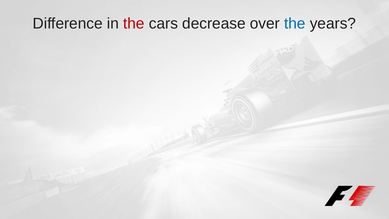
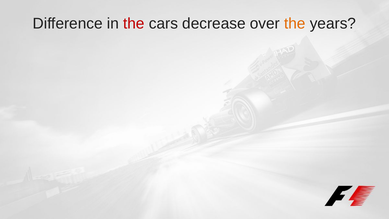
the at (295, 23) colour: blue -> orange
